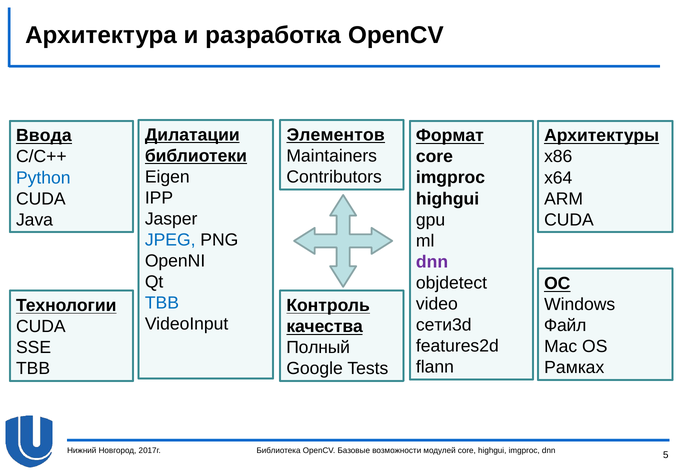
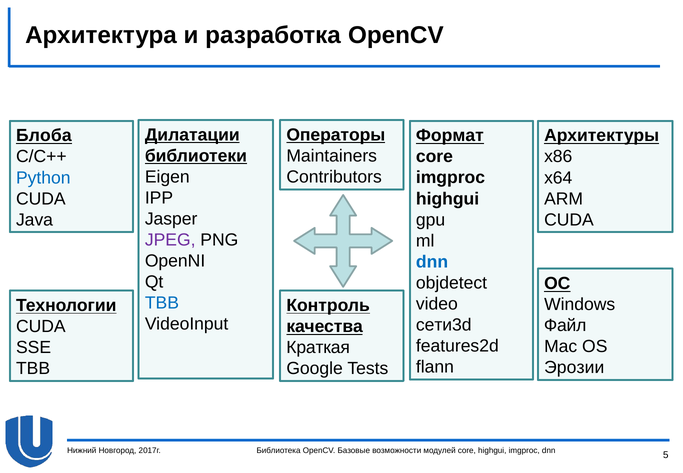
Элементов: Элементов -> Операторы
Ввода: Ввода -> Блоба
JPEG colour: blue -> purple
dnn at (432, 262) colour: purple -> blue
Полный: Полный -> Краткая
Рамках: Рамках -> Эрозии
